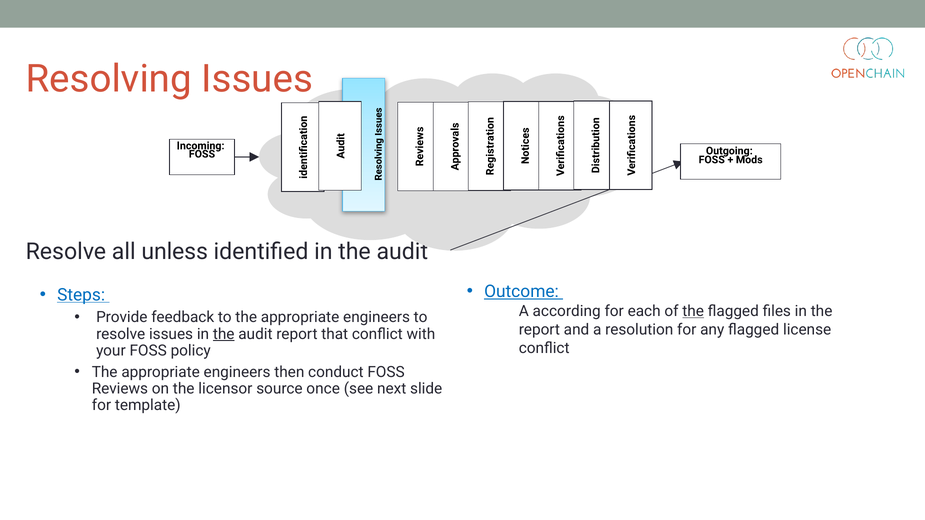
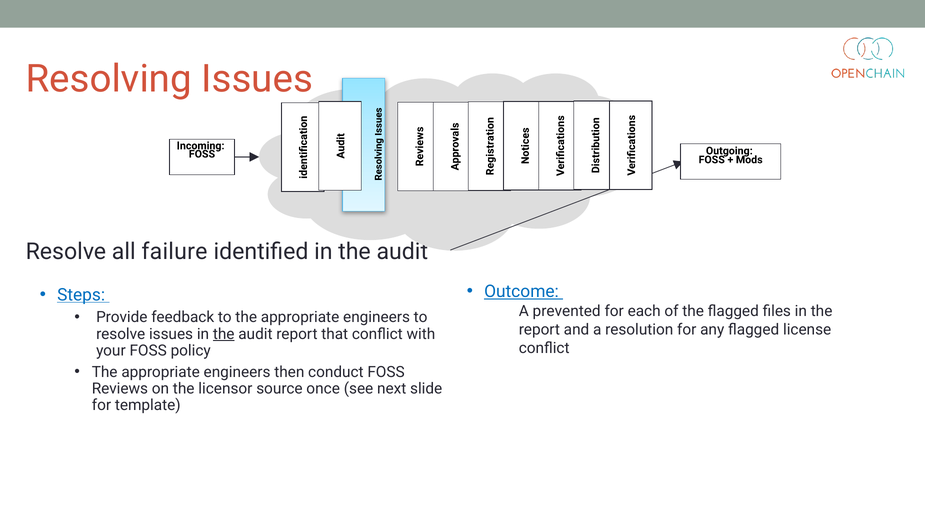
unless: unless -> failure
according: according -> prevented
the at (693, 311) underline: present -> none
